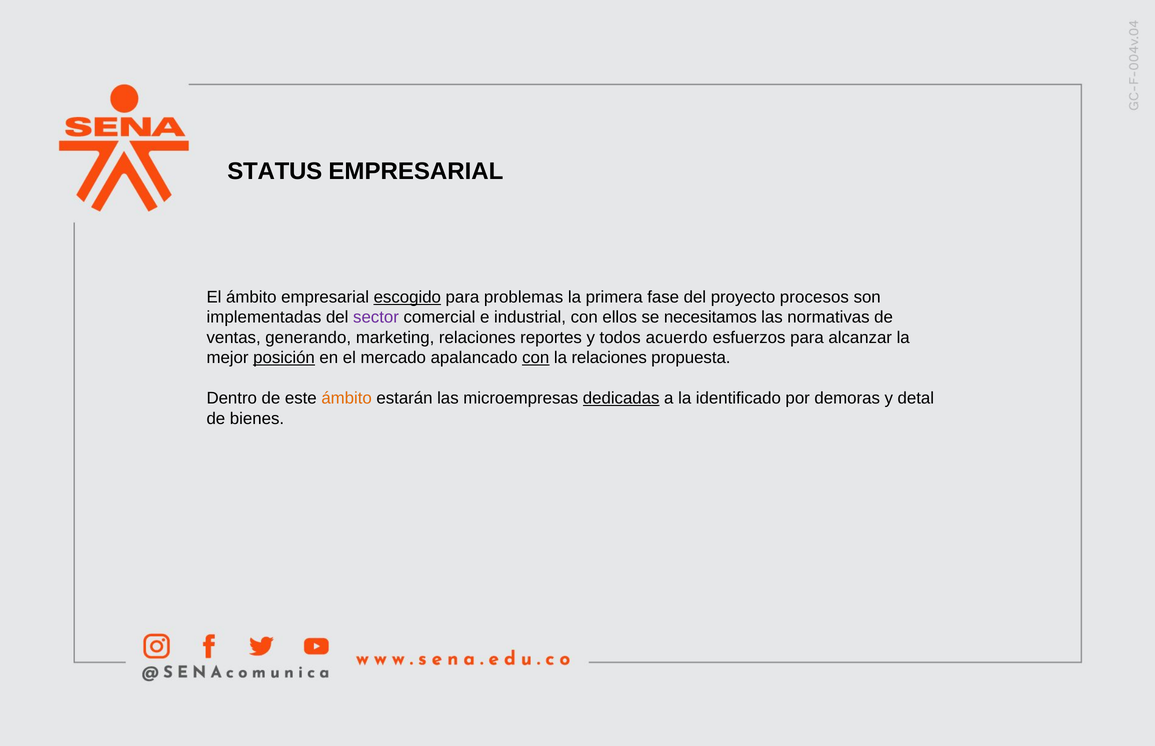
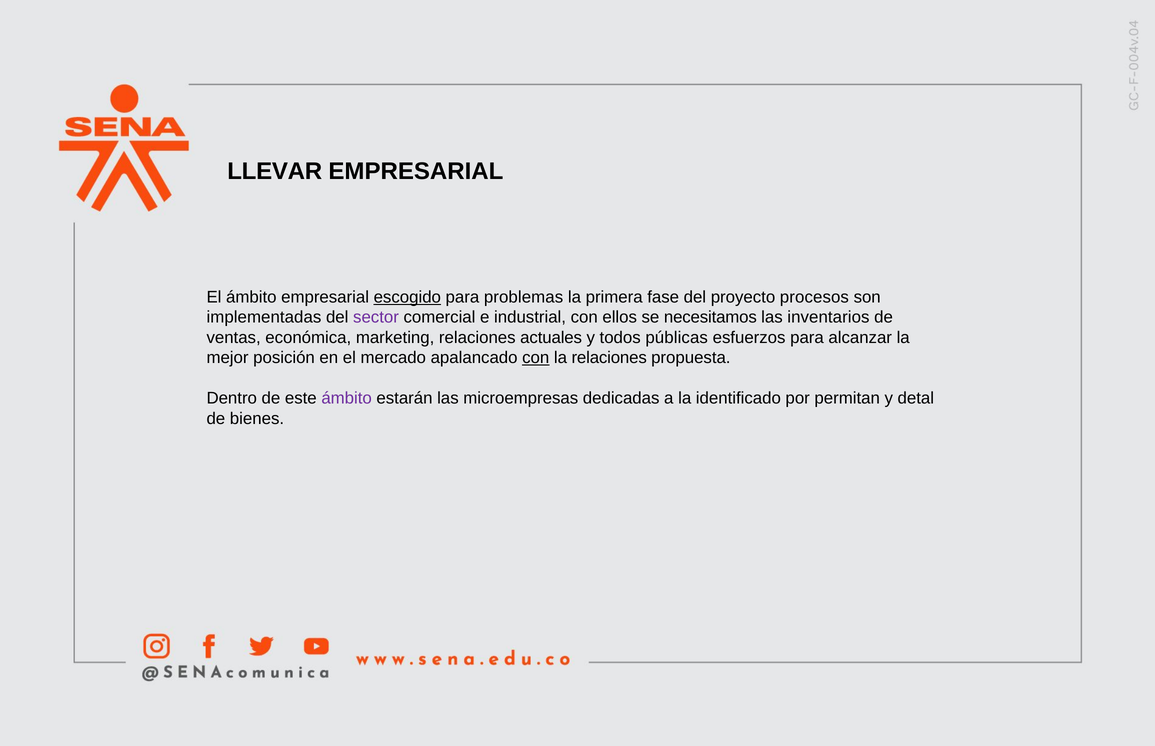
STATUS: STATUS -> LLEVAR
normativas: normativas -> inventarios
generando: generando -> económica
reportes: reportes -> actuales
acuerdo: acuerdo -> públicas
posición underline: present -> none
ámbito at (347, 398) colour: orange -> purple
dedicadas underline: present -> none
demoras: demoras -> permitan
